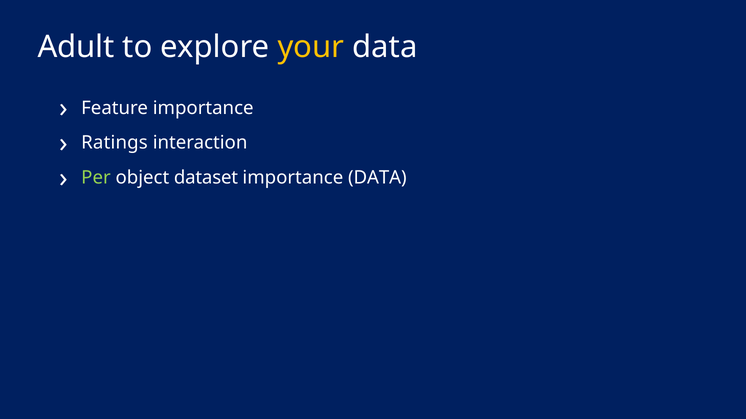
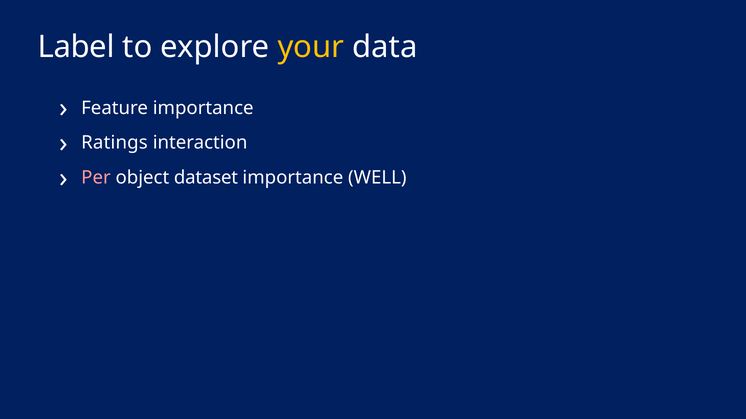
Adult: Adult -> Label
Per colour: light green -> pink
importance DATA: DATA -> WELL
